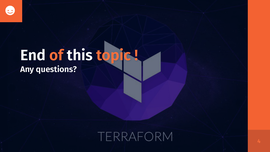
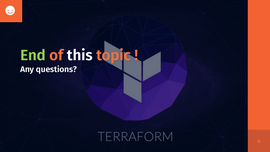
End colour: white -> light green
